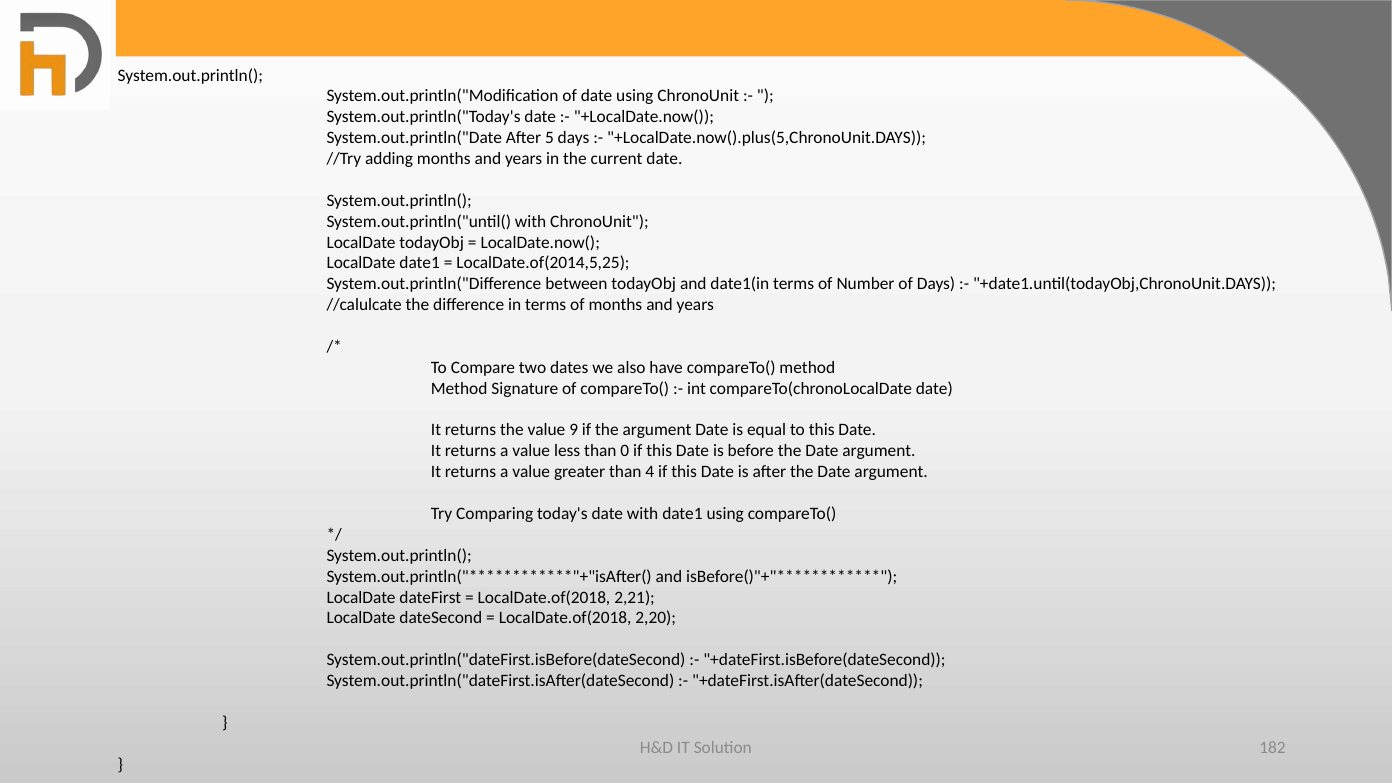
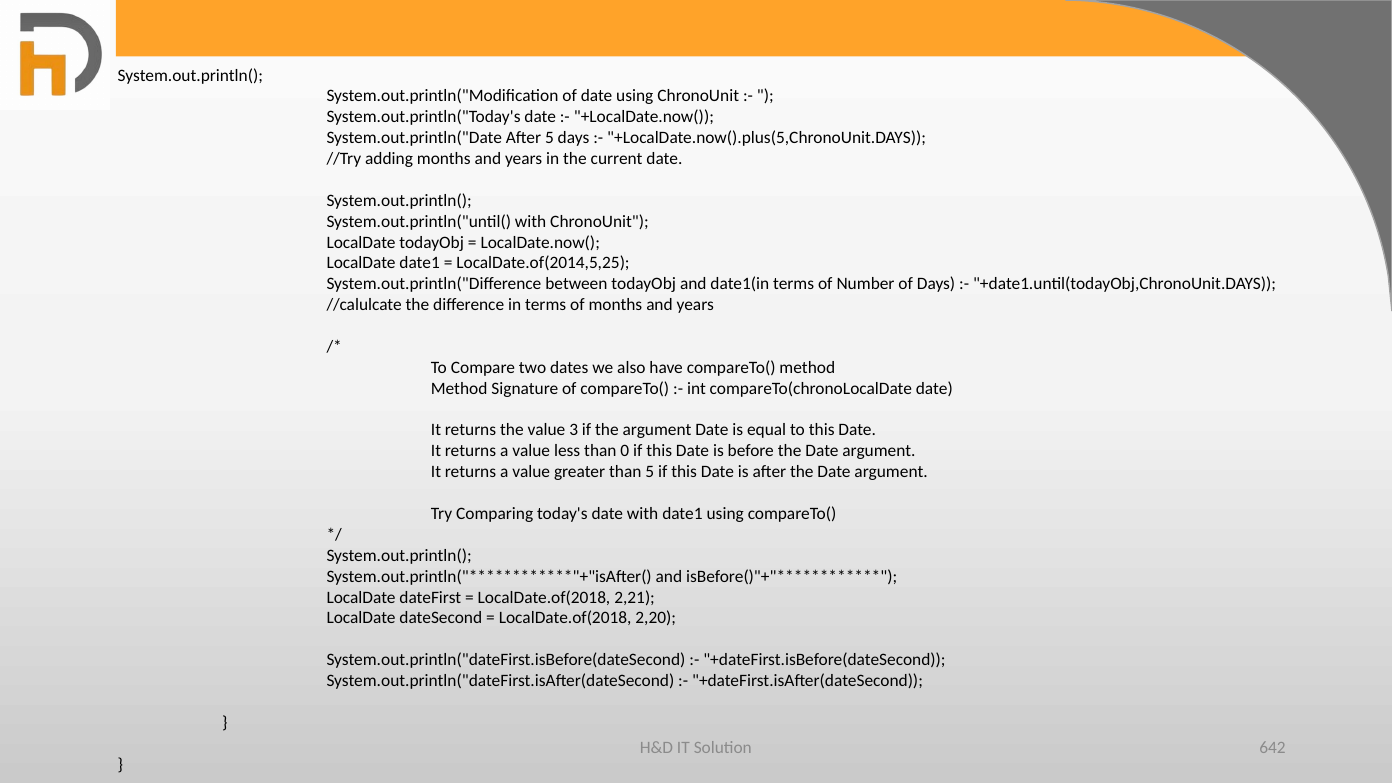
9: 9 -> 3
than 4: 4 -> 5
182: 182 -> 642
